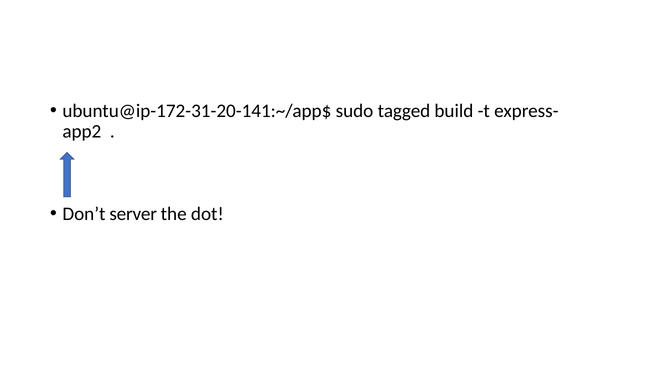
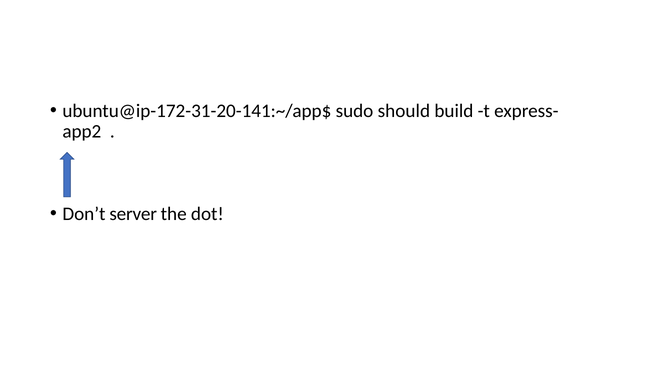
tagged: tagged -> should
